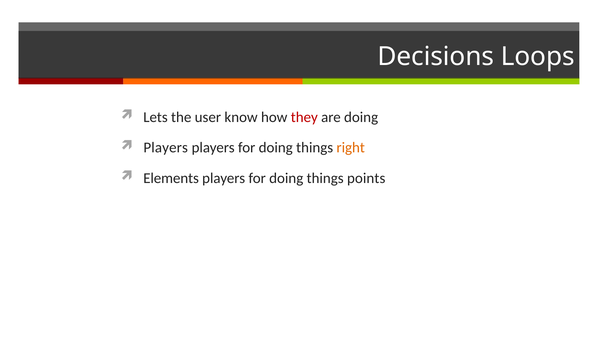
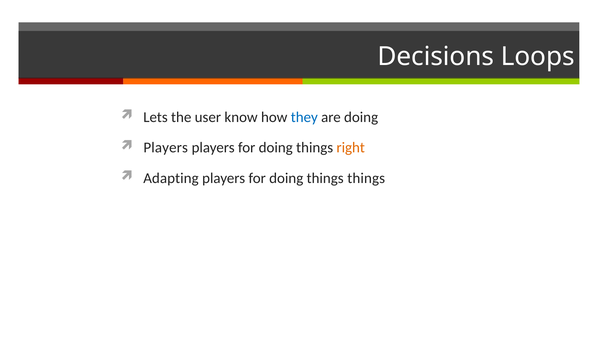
they colour: red -> blue
Elements: Elements -> Adapting
things points: points -> things
